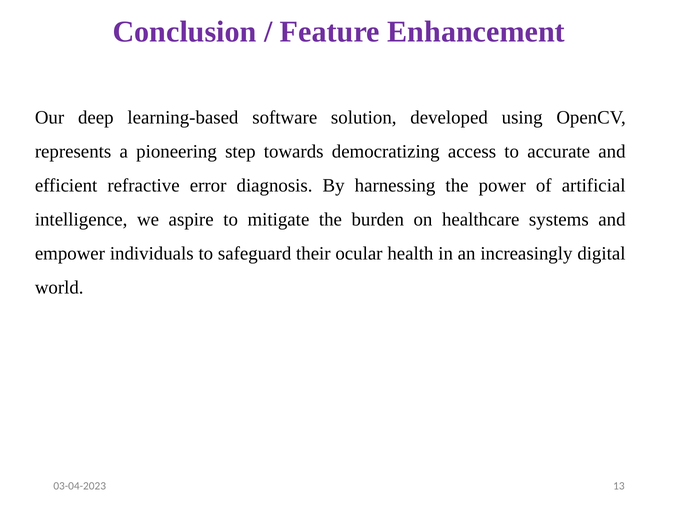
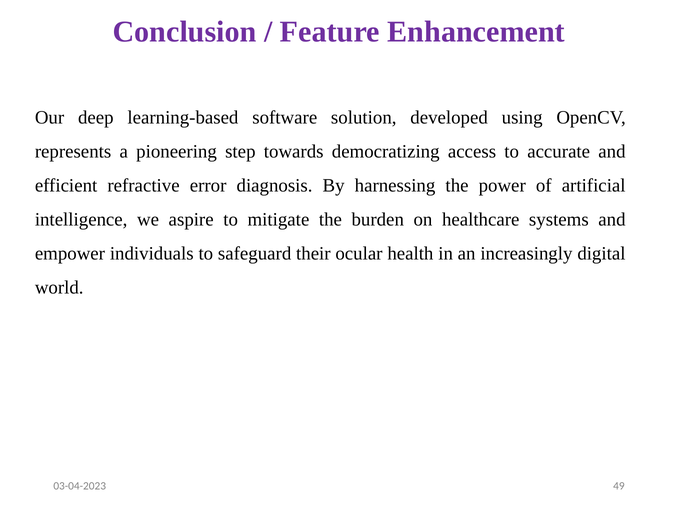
13: 13 -> 49
